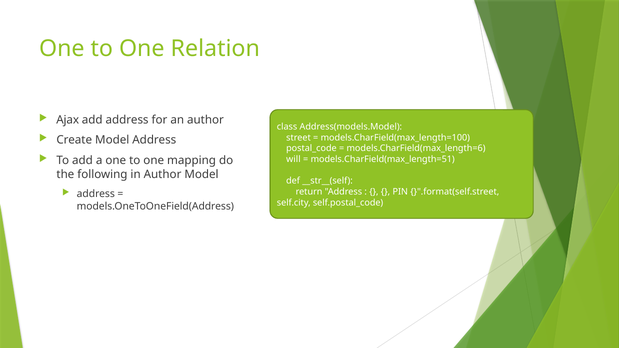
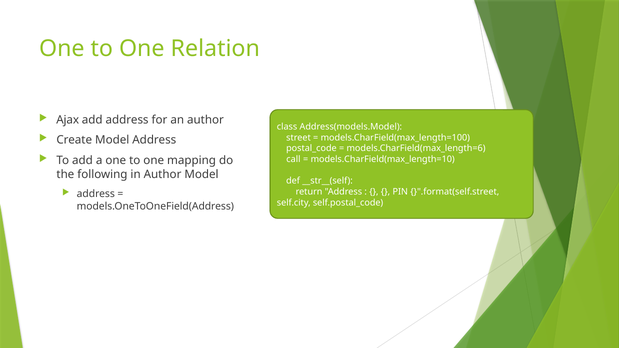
will: will -> call
models.CharField(max_length=51: models.CharField(max_length=51 -> models.CharField(max_length=10
